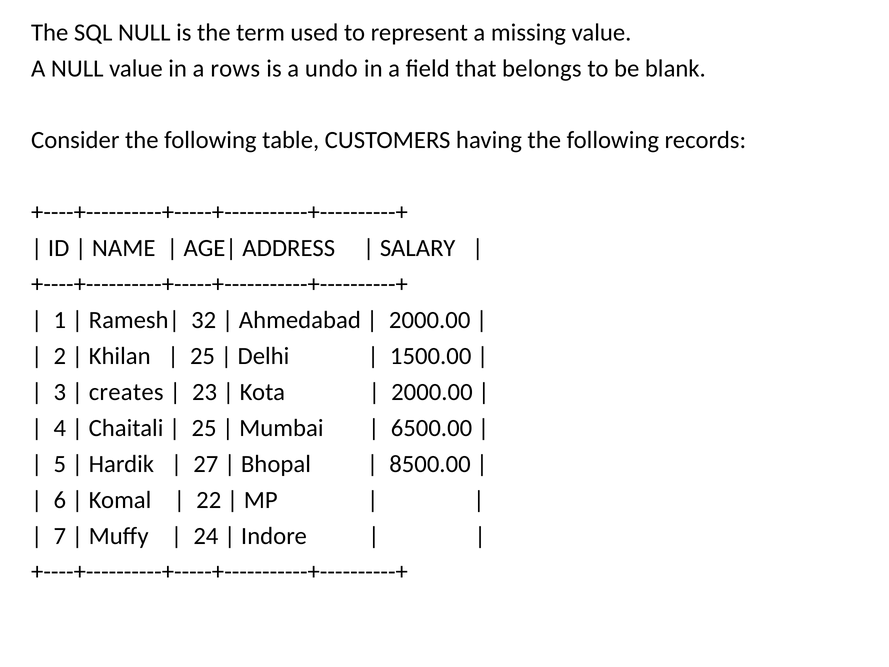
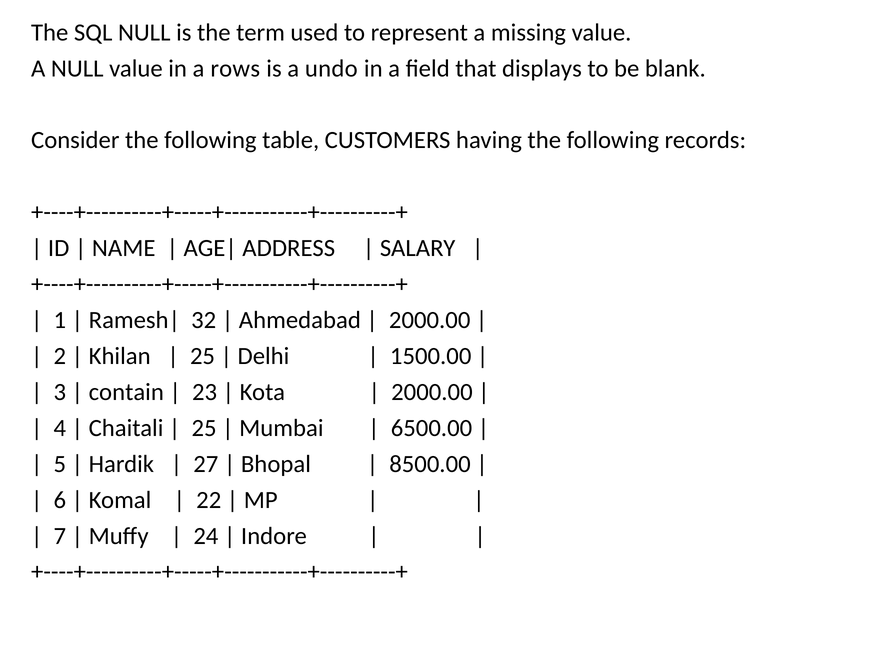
belongs: belongs -> displays
creates: creates -> contain
